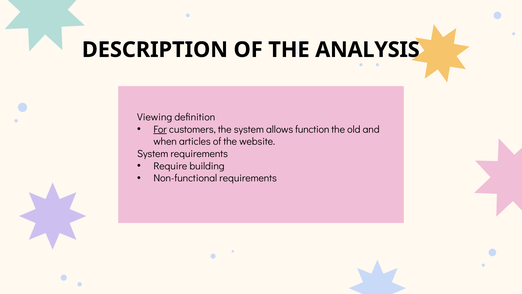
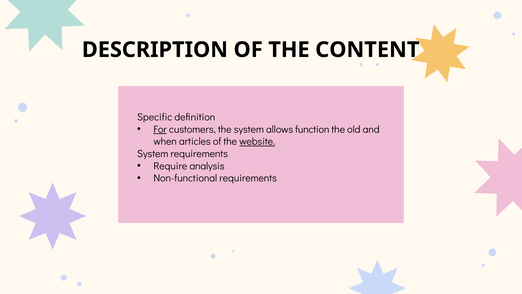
ANALYSIS: ANALYSIS -> CONTENT
Viewing: Viewing -> Specific
website underline: none -> present
building: building -> analysis
